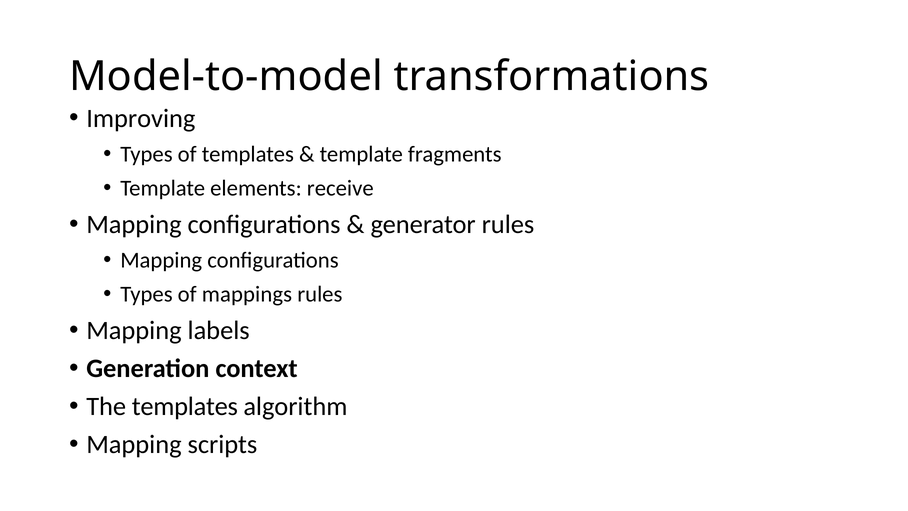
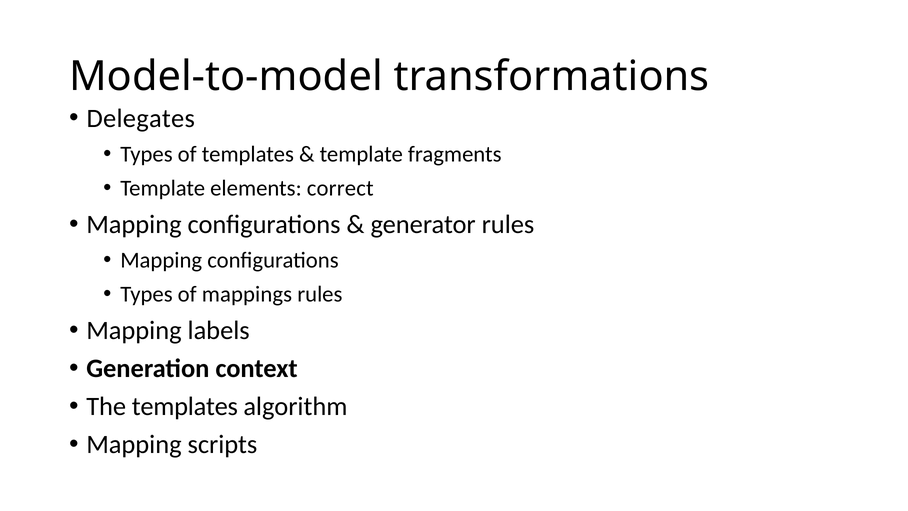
Improving: Improving -> Delegates
receive: receive -> correct
